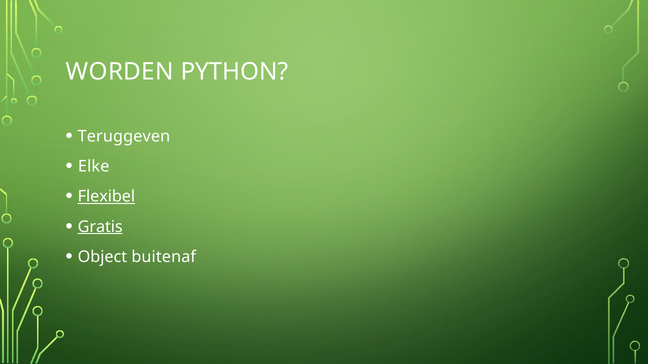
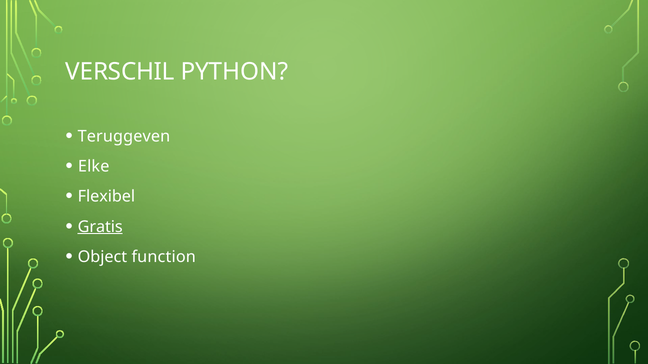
WORDEN: WORDEN -> VERSCHIL
Flexibel underline: present -> none
buitenaf: buitenaf -> function
